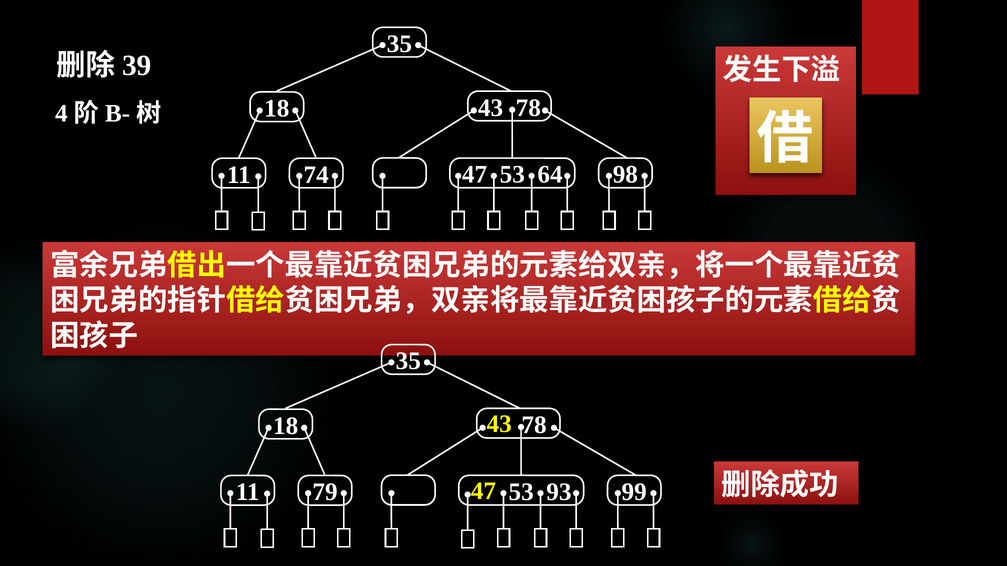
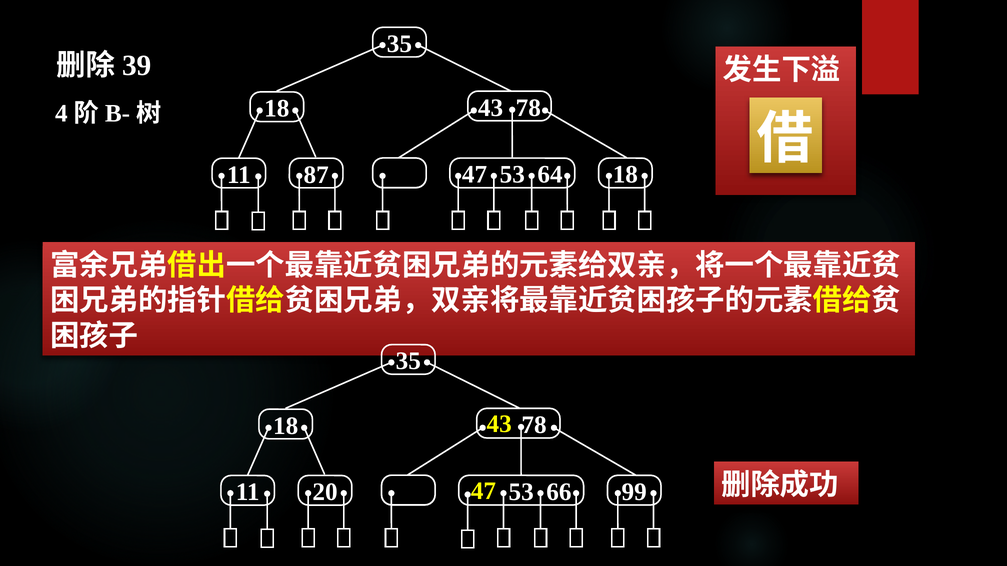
64 98: 98 -> 18
74: 74 -> 87
93: 93 -> 66
79: 79 -> 20
